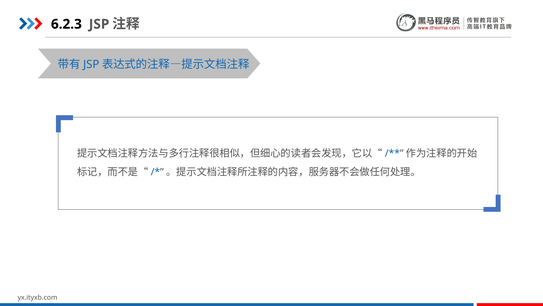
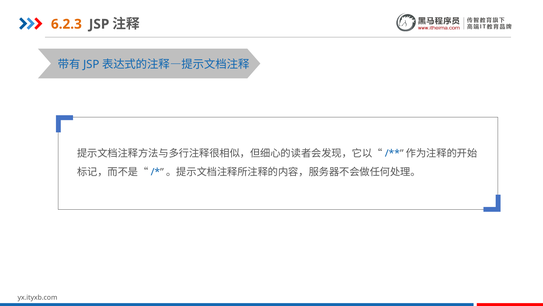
6.2.3 colour: black -> orange
